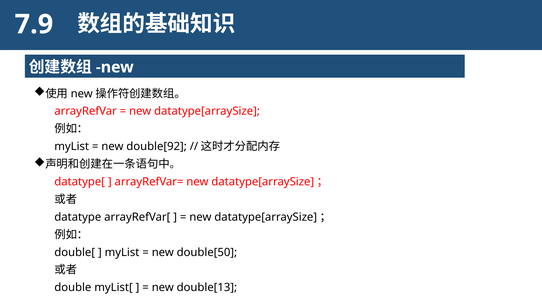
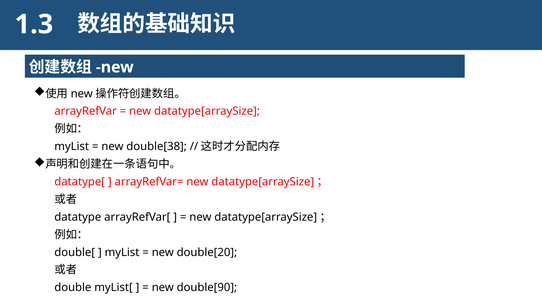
7.9: 7.9 -> 1.3
double[92: double[92 -> double[38
double[50: double[50 -> double[20
double[13: double[13 -> double[90
